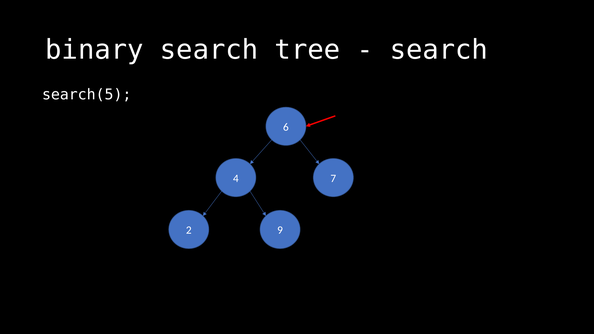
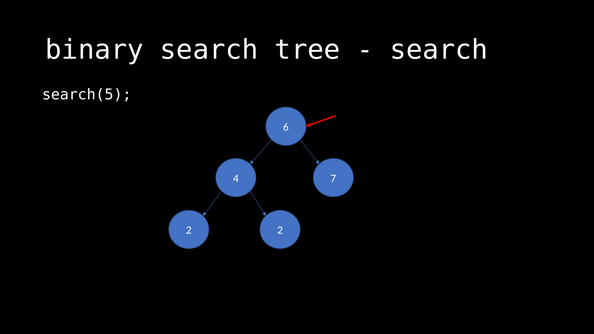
2 9: 9 -> 2
